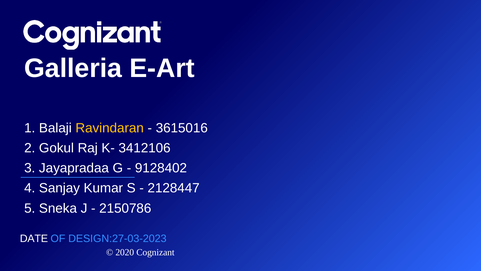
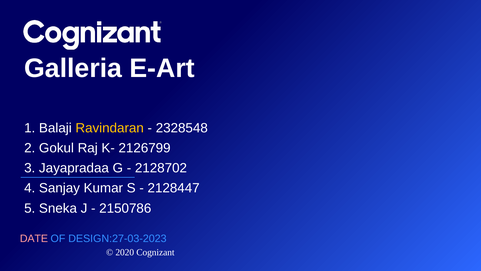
3615016: 3615016 -> 2328548
3412106: 3412106 -> 2126799
9128402: 9128402 -> 2128702
DATE colour: white -> pink
